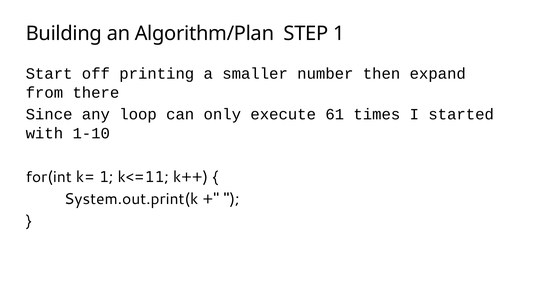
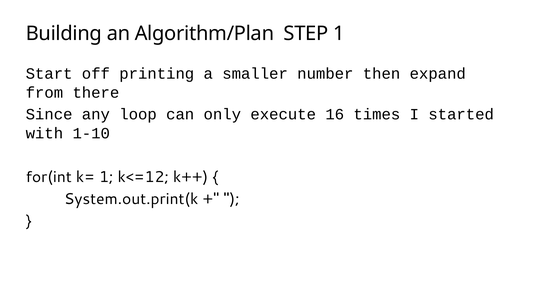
61: 61 -> 16
k<=11: k<=11 -> k<=12
